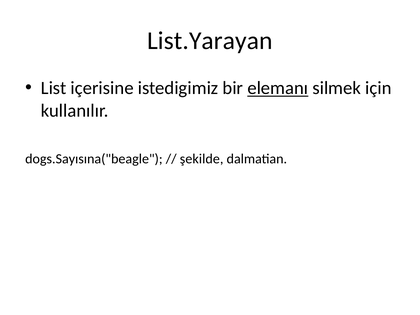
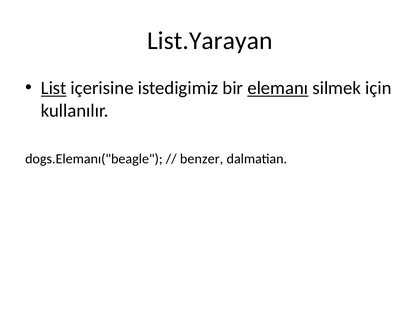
List underline: none -> present
dogs.Sayısına("beagle: dogs.Sayısına("beagle -> dogs.Elemanı("beagle
şekilde: şekilde -> benzer
